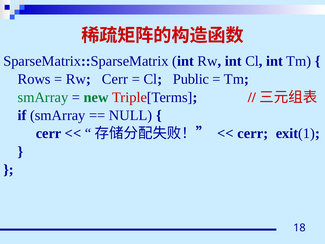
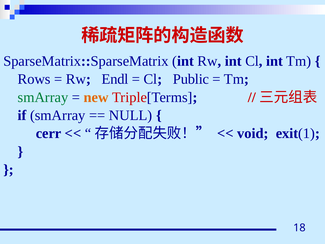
Rw Cerr: Cerr -> Endl
new colour: green -> orange
cerr at (253, 133): cerr -> void
